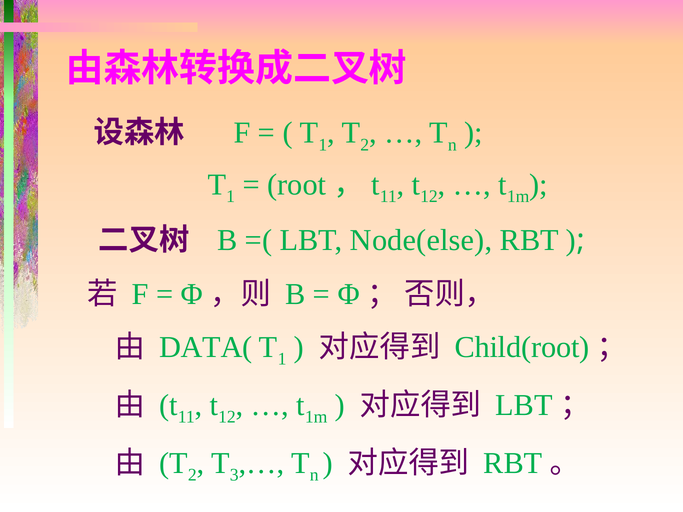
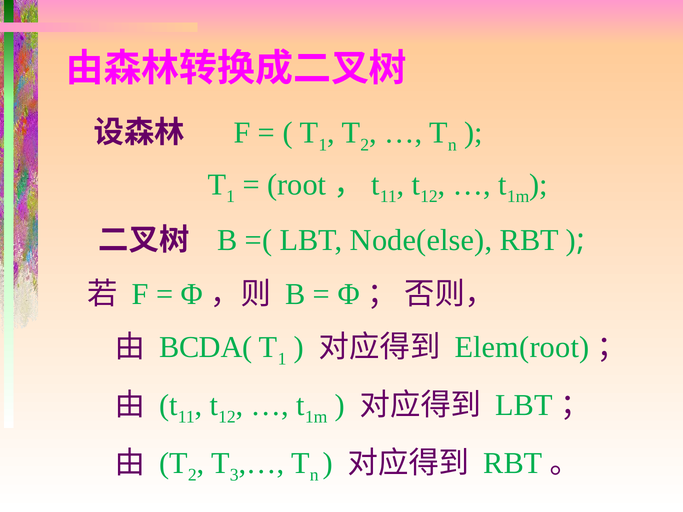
DATA(: DATA( -> BCDA(
Child(root: Child(root -> Elem(root
